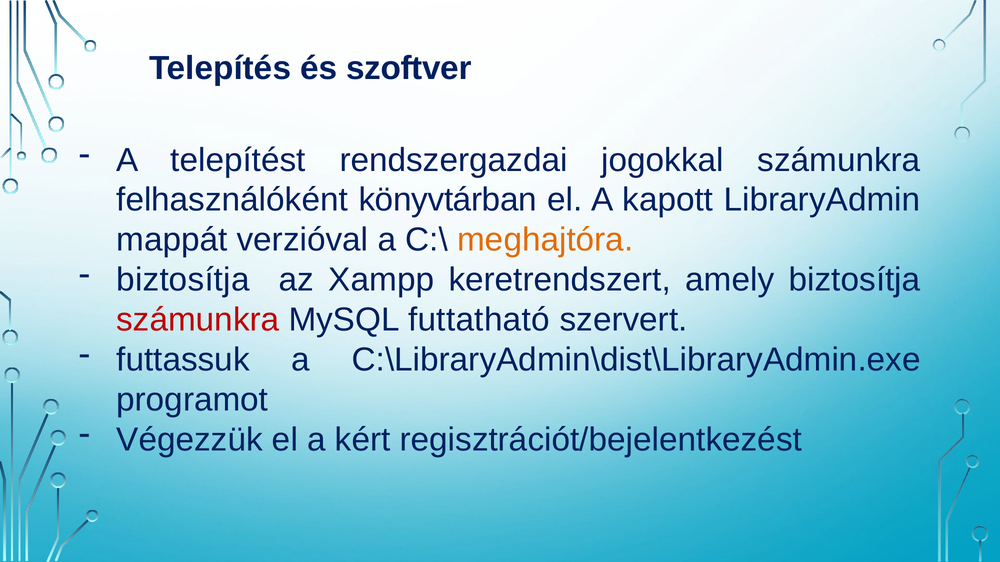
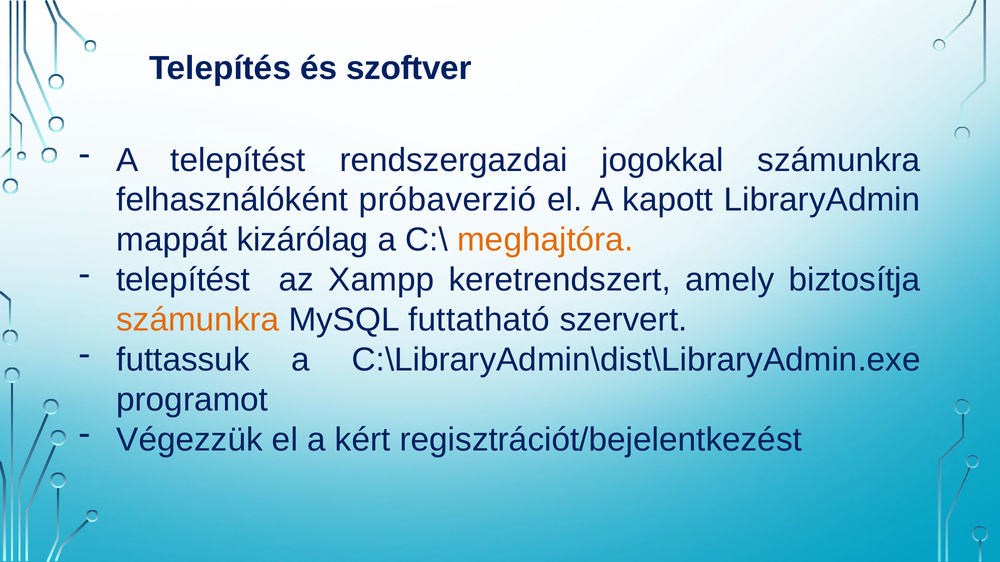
könyvtárban: könyvtárban -> próbaverzió
verzióval: verzióval -> kizárólag
biztosítja at (183, 280): biztosítja -> telepítést
számunkra at (198, 320) colour: red -> orange
